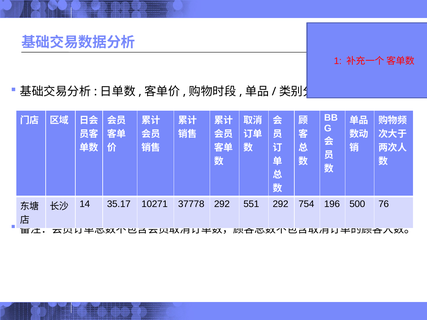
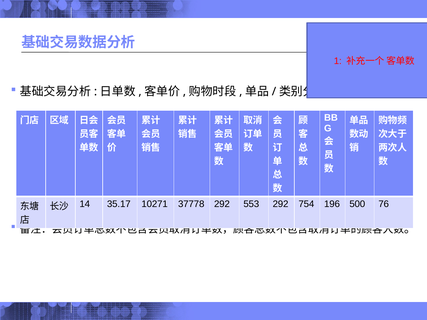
551: 551 -> 553
